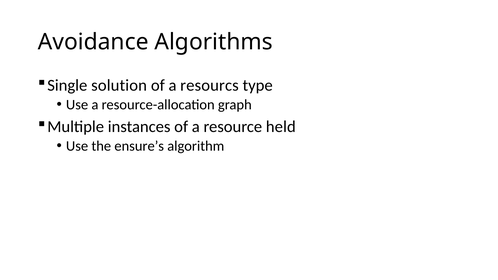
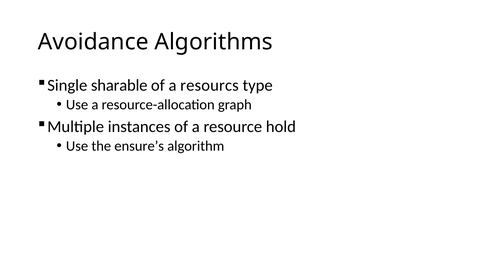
solution: solution -> sharable
held: held -> hold
